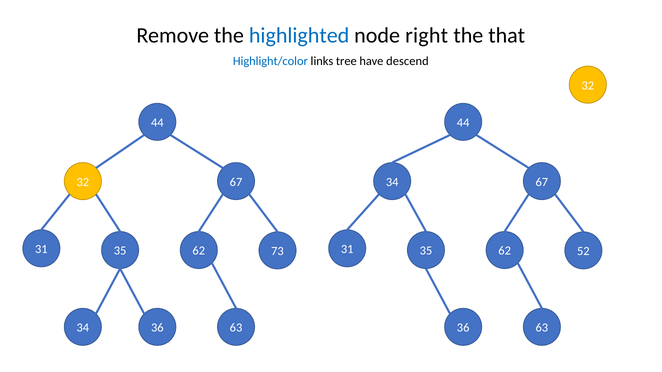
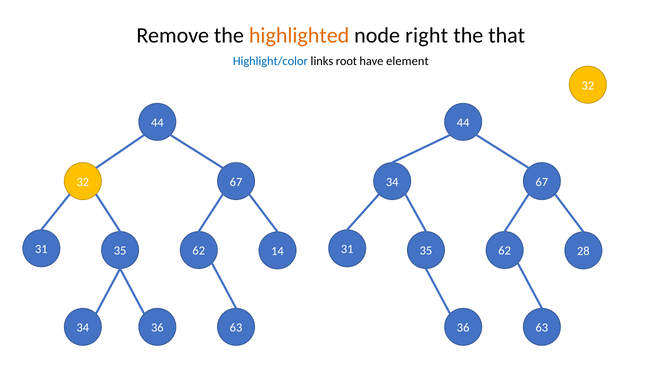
highlighted colour: blue -> orange
tree: tree -> root
descend: descend -> element
73: 73 -> 14
52: 52 -> 28
